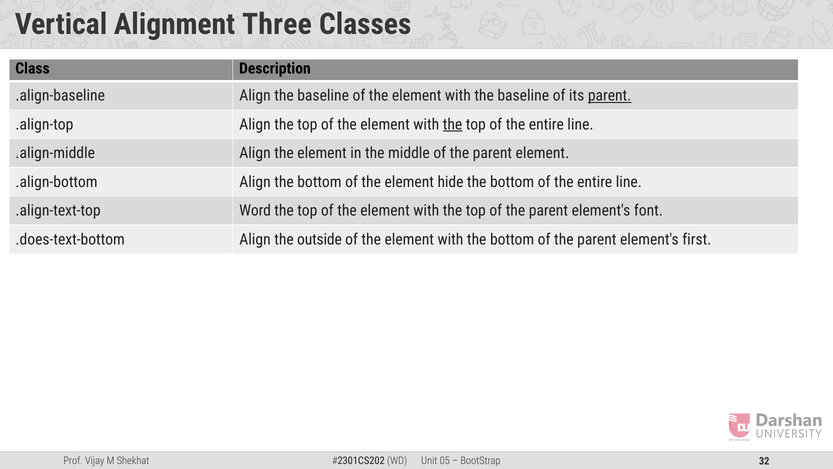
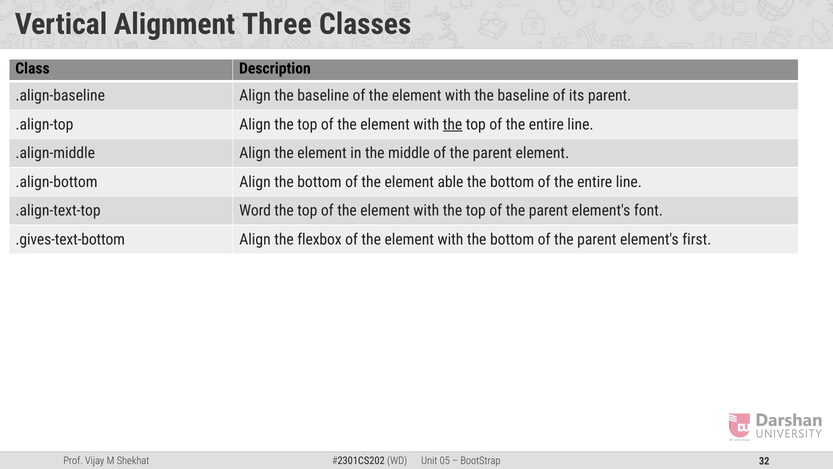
parent at (610, 96) underline: present -> none
hide: hide -> able
.does-text-bottom: .does-text-bottom -> .gives-text-bottom
outside: outside -> flexbox
